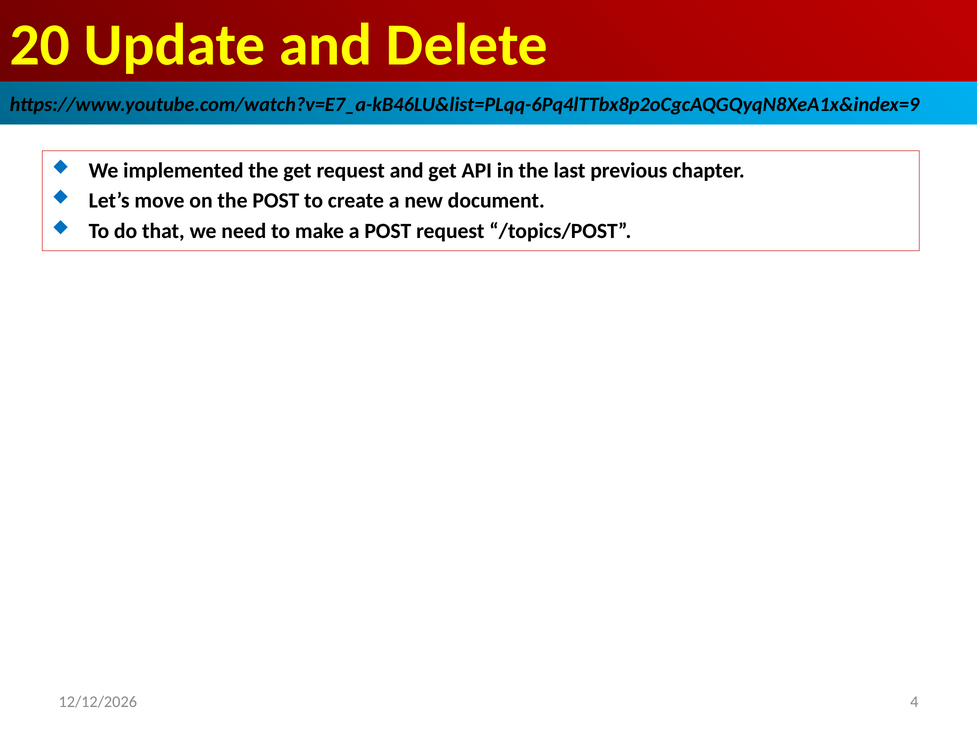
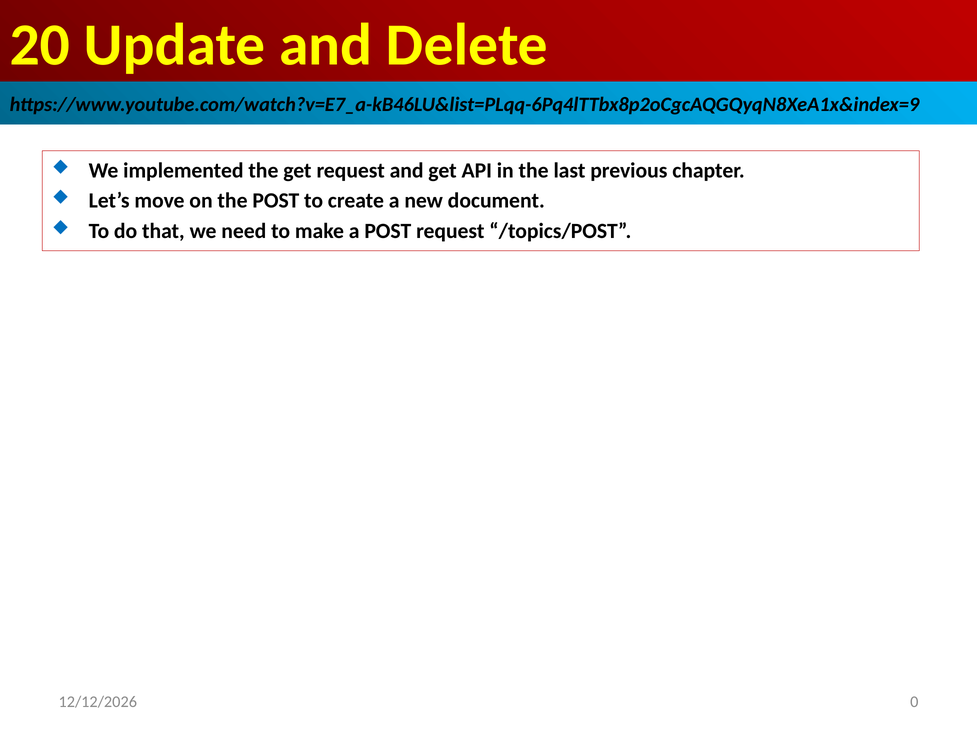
4: 4 -> 0
